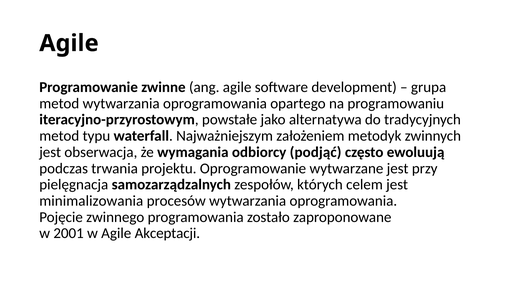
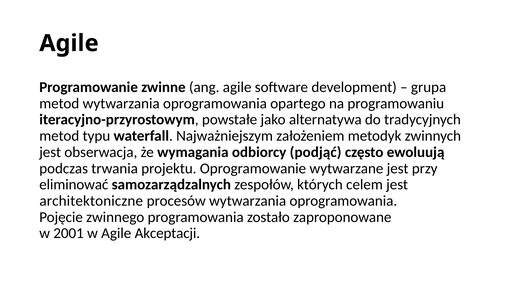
pielęgnacja: pielęgnacja -> eliminować
minimalizowania: minimalizowania -> architektoniczne
